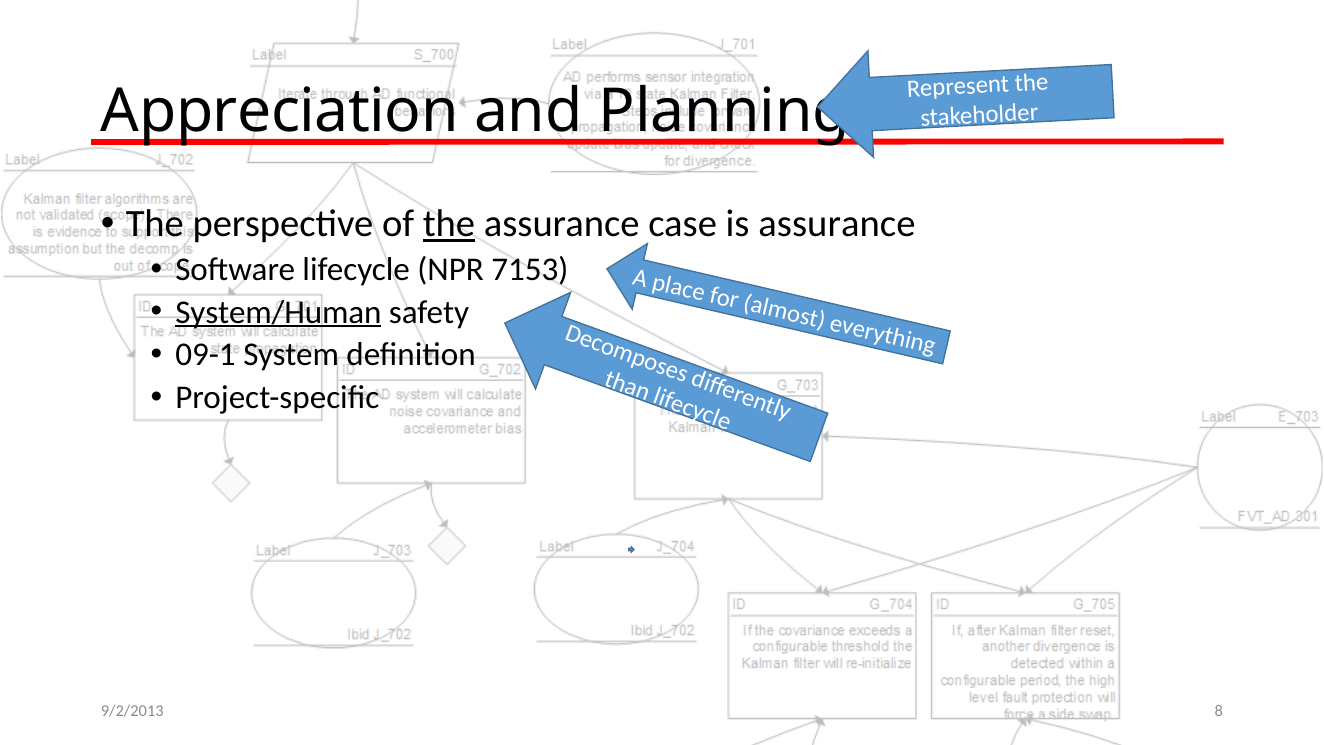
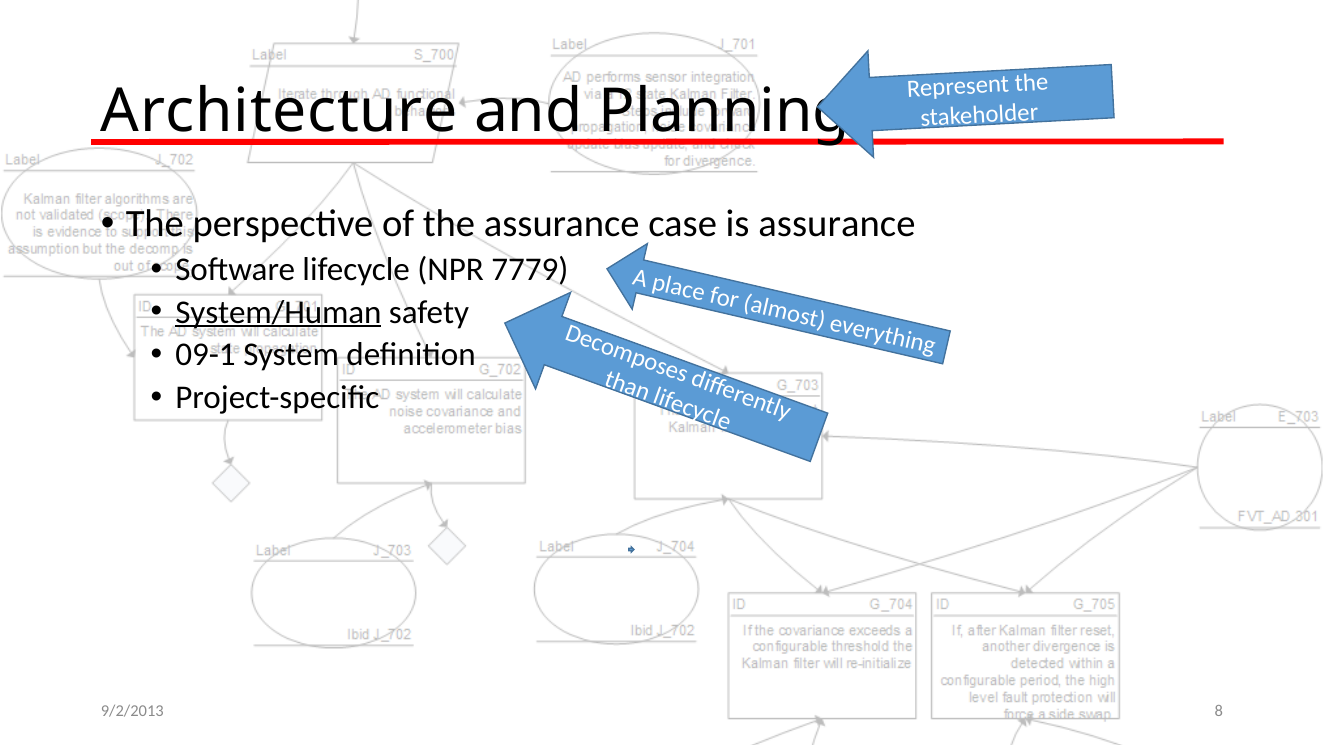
Appreciation: Appreciation -> Architecture
the at (449, 224) underline: present -> none
7153: 7153 -> 7779
